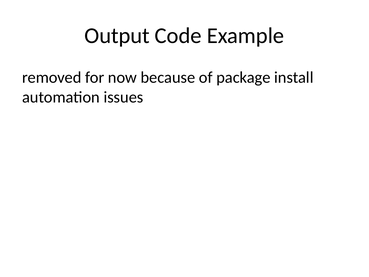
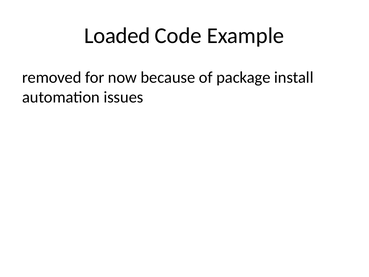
Output: Output -> Loaded
